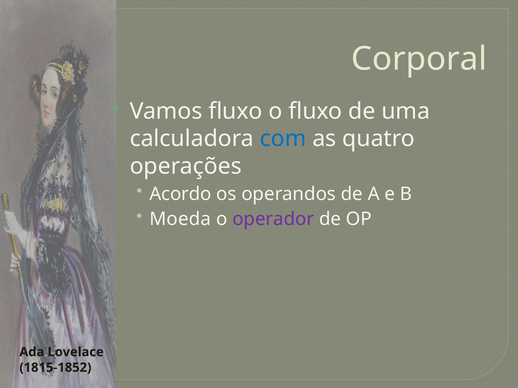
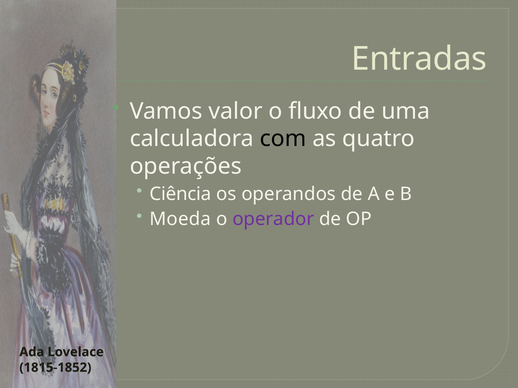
Corporal: Corporal -> Entradas
Vamos fluxo: fluxo -> valor
com colour: blue -> black
Acordo: Acordo -> Ciência
